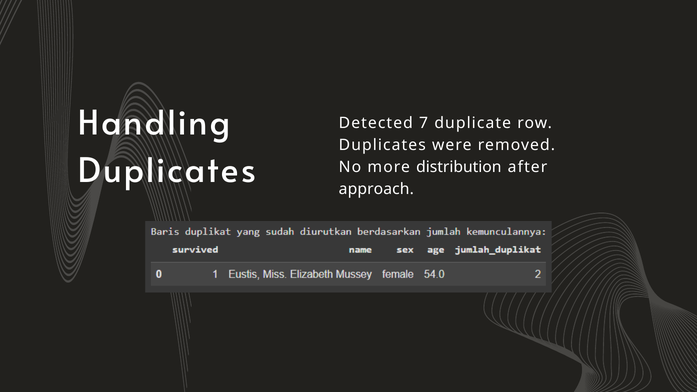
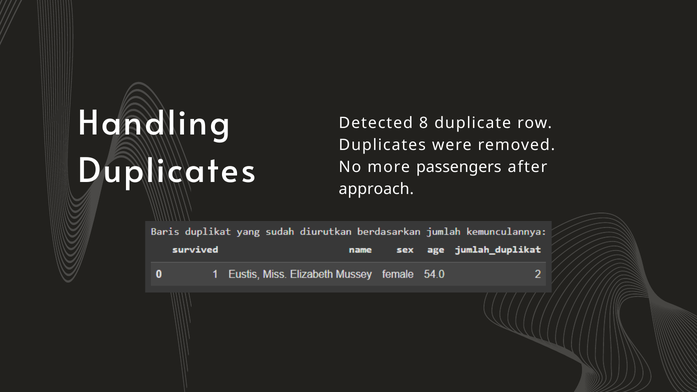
7: 7 -> 8
distribution: distribution -> passengers
